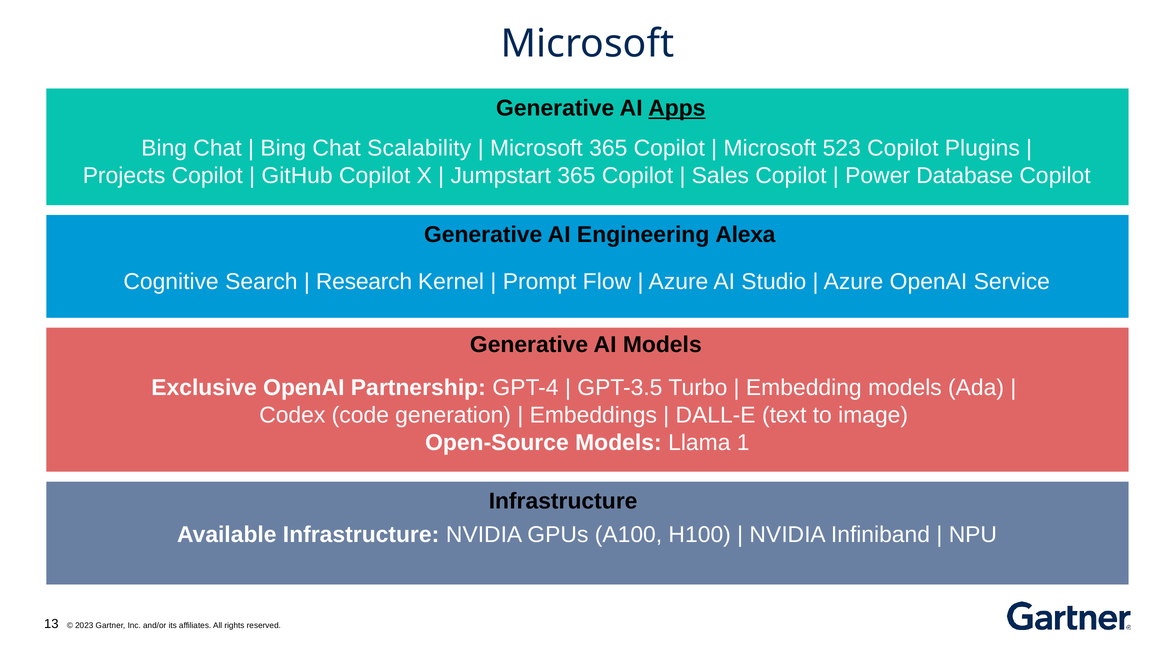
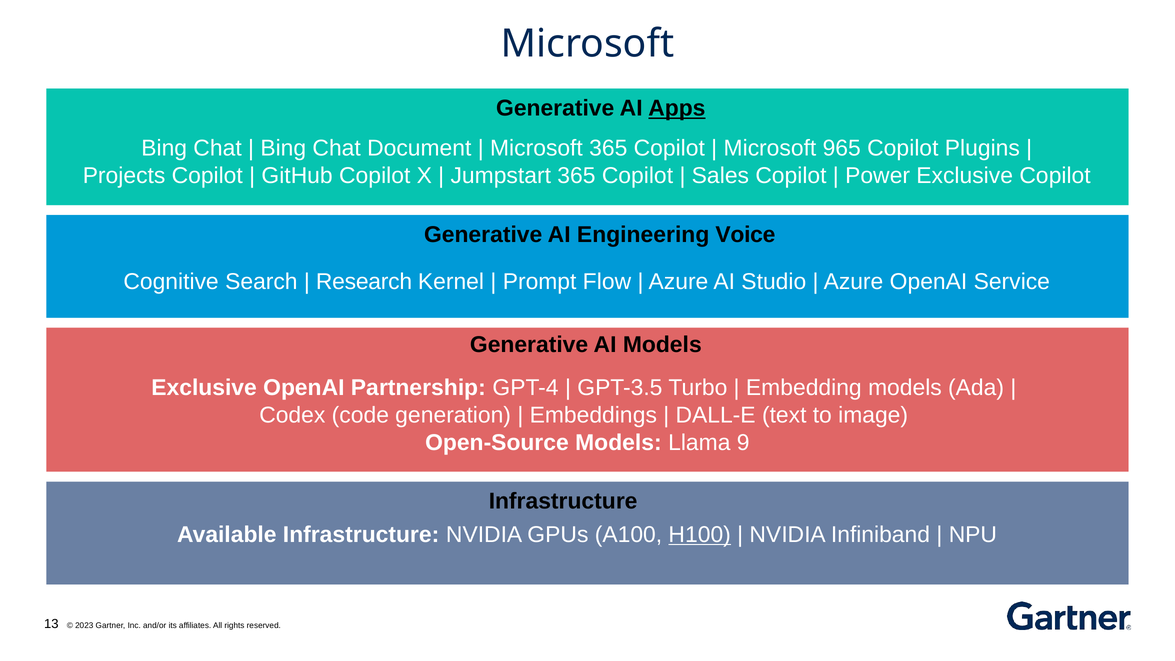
Scalability: Scalability -> Document
523: 523 -> 965
Power Database: Database -> Exclusive
Alexa: Alexa -> Voice
1: 1 -> 9
H100 underline: none -> present
